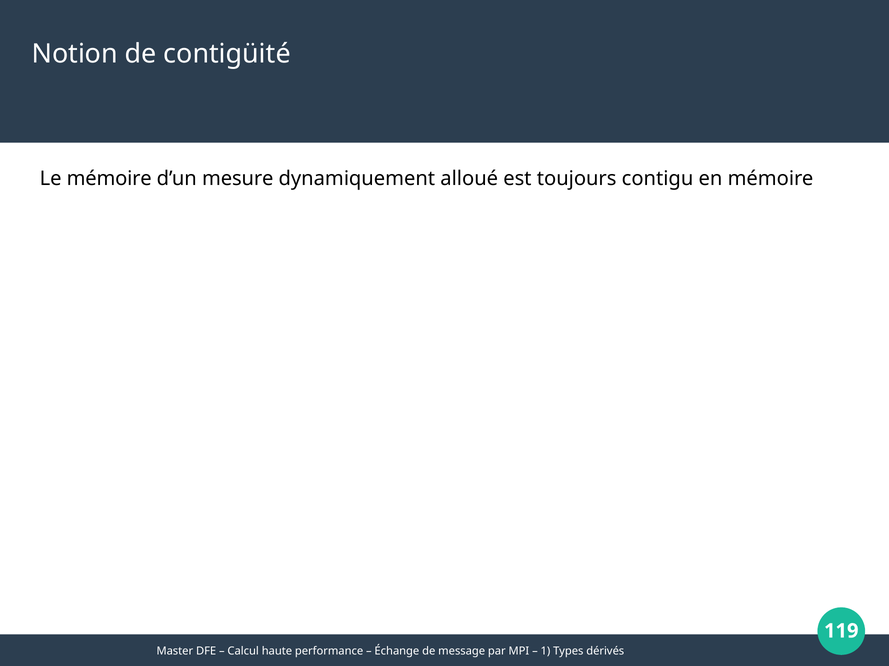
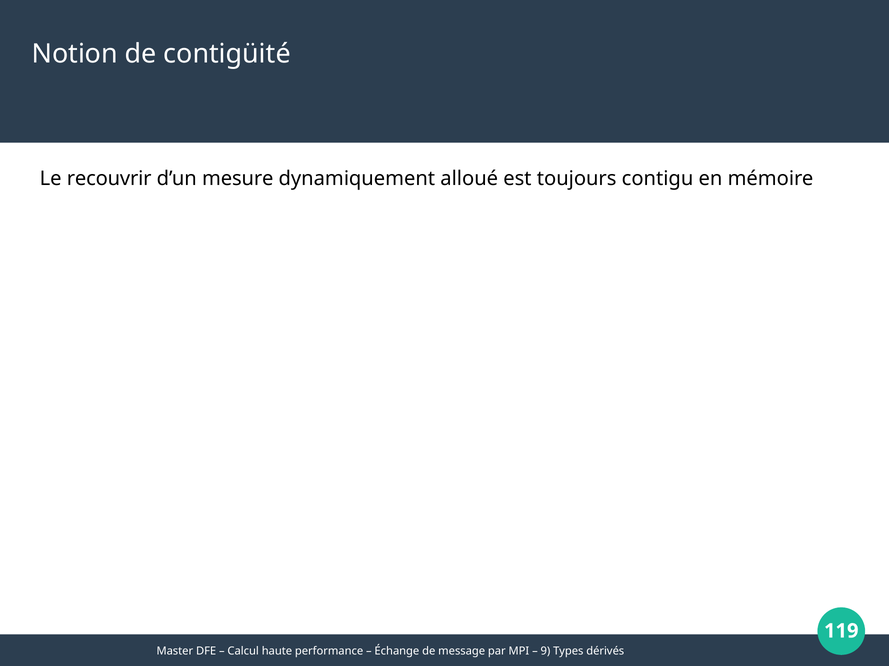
Le mémoire: mémoire -> recouvrir
1: 1 -> 9
